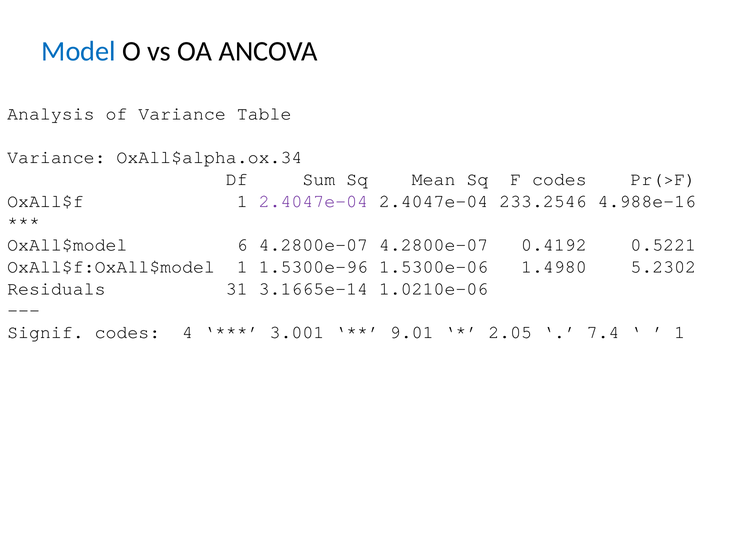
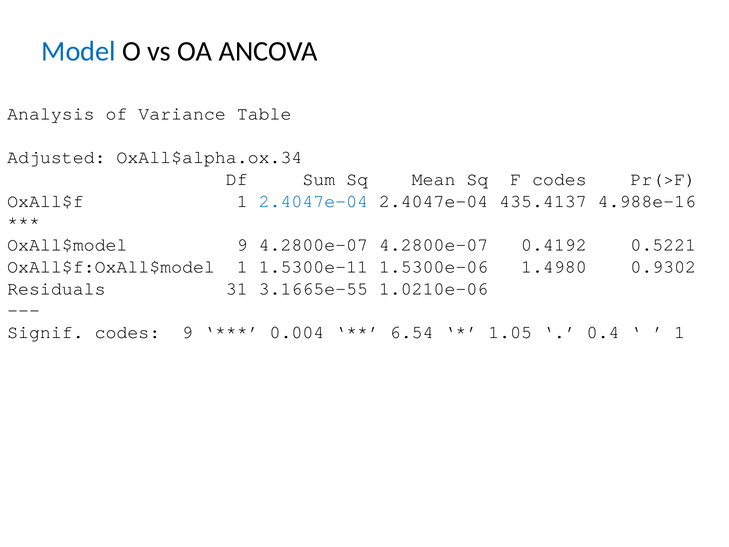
Variance at (56, 157): Variance -> Adjusted
2.4047e-04 at (313, 201) colour: purple -> blue
233.2546: 233.2546 -> 435.4137
OxAll$model 6: 6 -> 9
1.5300e-96: 1.5300e-96 -> 1.5300e-11
5.2302: 5.2302 -> 0.9302
3.1665e-14: 3.1665e-14 -> 3.1665e-55
codes 4: 4 -> 9
3.001: 3.001 -> 0.004
9.01: 9.01 -> 6.54
2.05: 2.05 -> 1.05
7.4: 7.4 -> 0.4
